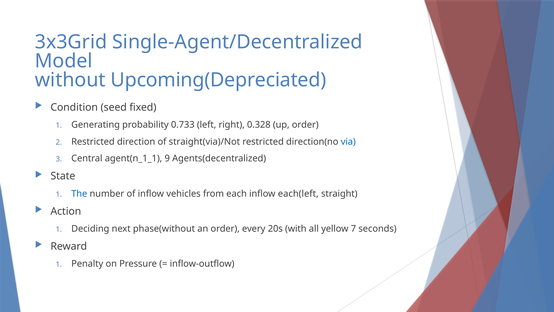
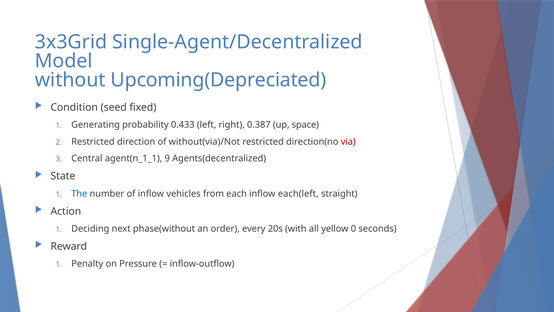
0.733: 0.733 -> 0.433
0.328: 0.328 -> 0.387
up order: order -> space
straight(via)/Not: straight(via)/Not -> without(via)/Not
via colour: blue -> red
7: 7 -> 0
